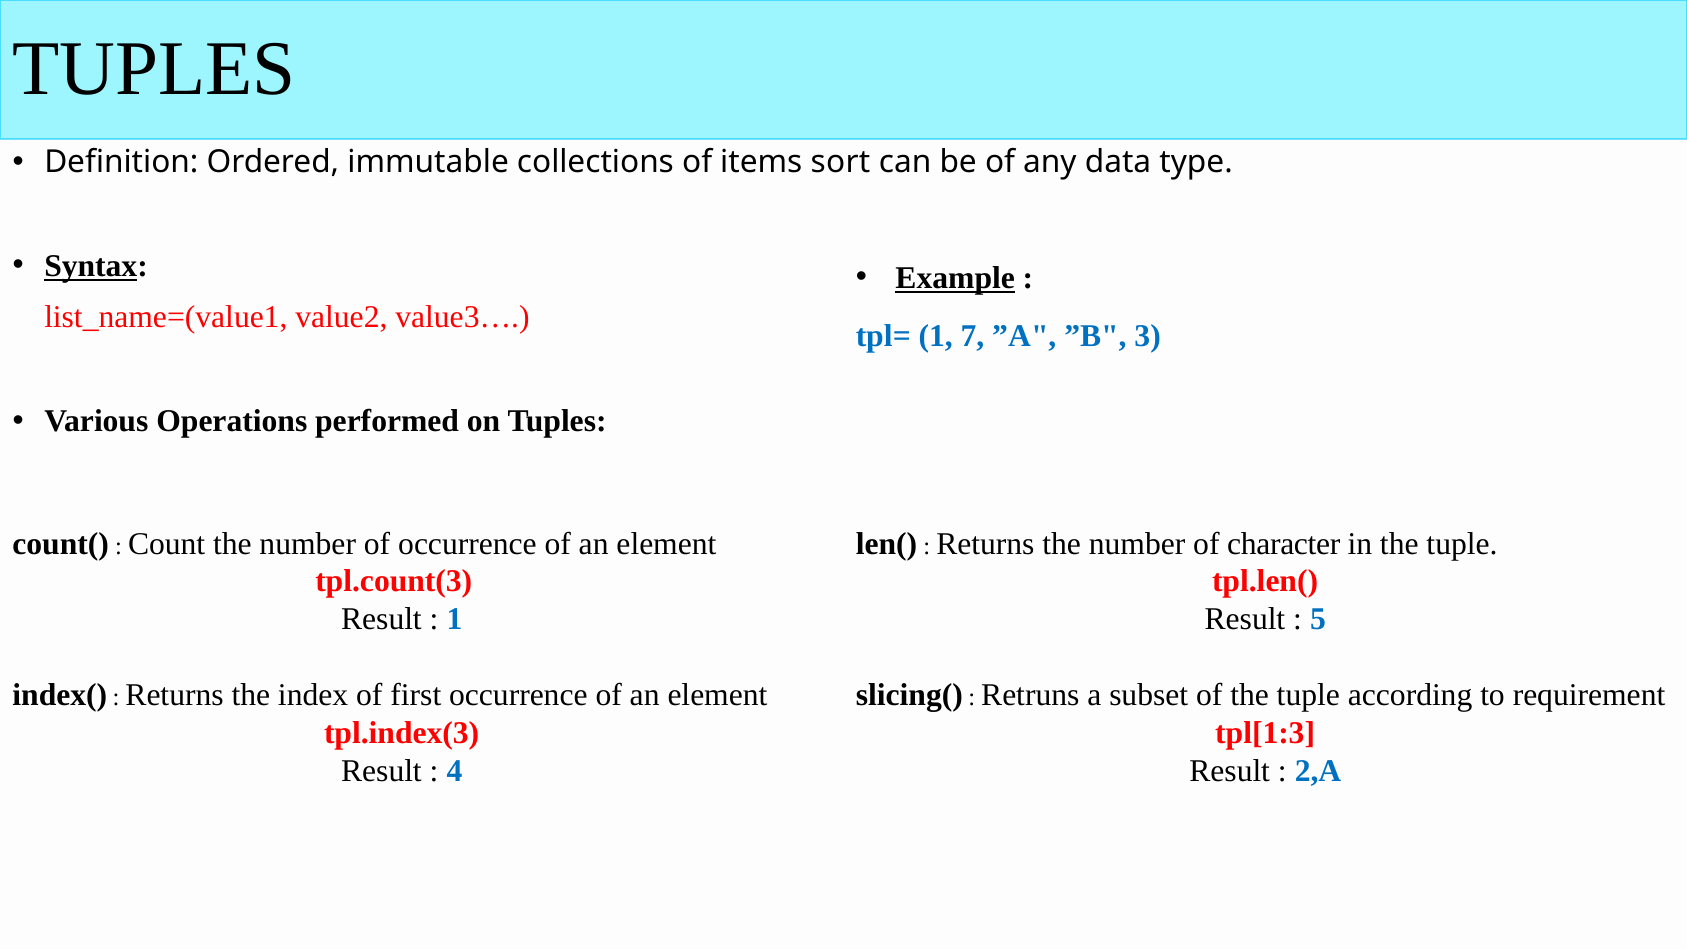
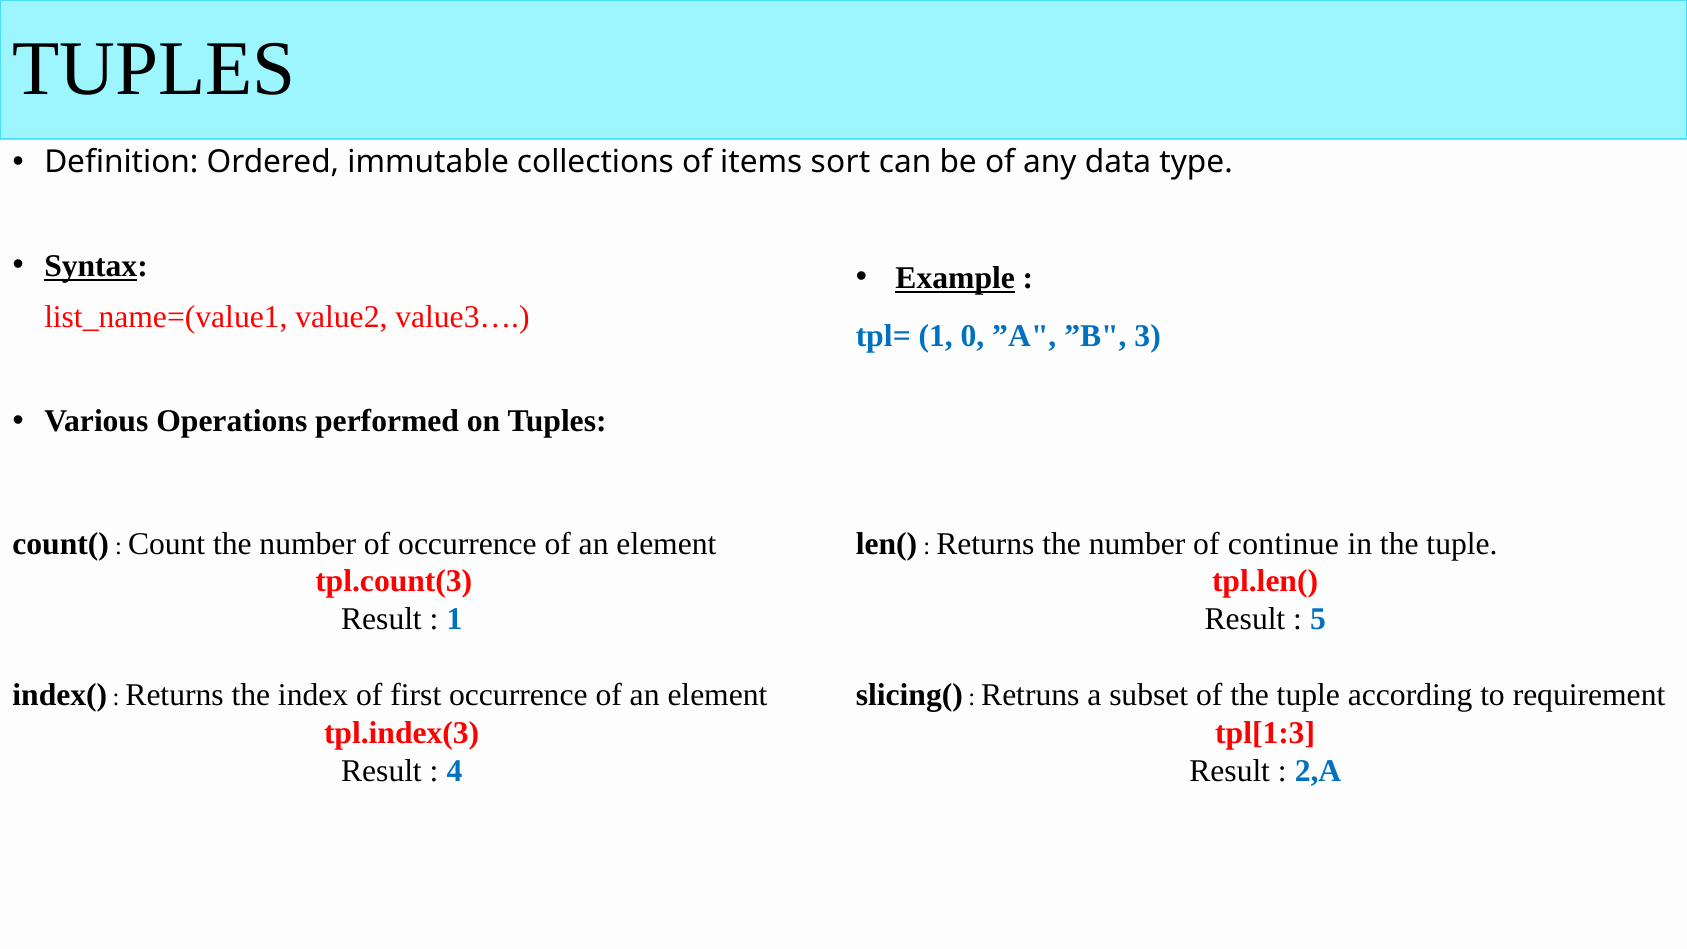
7: 7 -> 0
character: character -> continue
